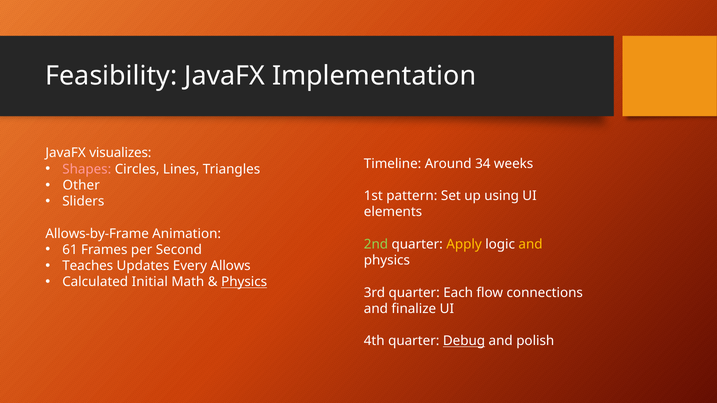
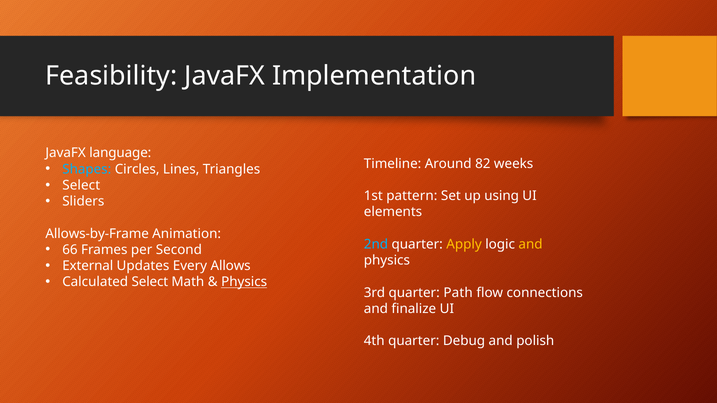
visualizes: visualizes -> language
34: 34 -> 82
Shapes colour: pink -> light blue
Other at (81, 185): Other -> Select
2nd colour: light green -> light blue
61: 61 -> 66
Teaches: Teaches -> External
Calculated Initial: Initial -> Select
Each: Each -> Path
Debug underline: present -> none
